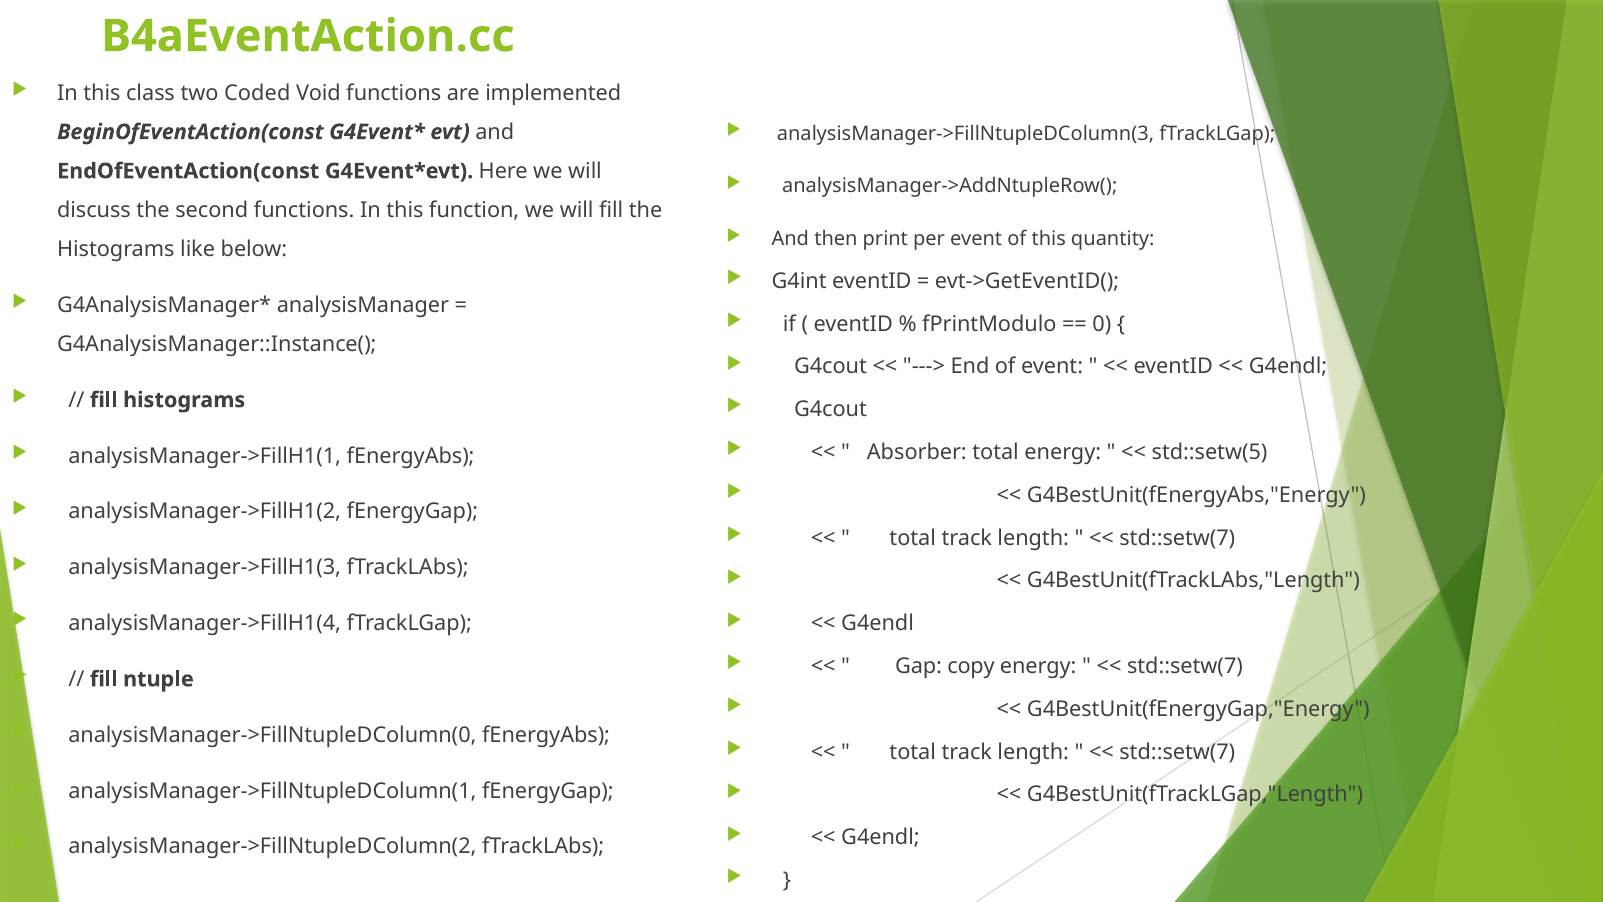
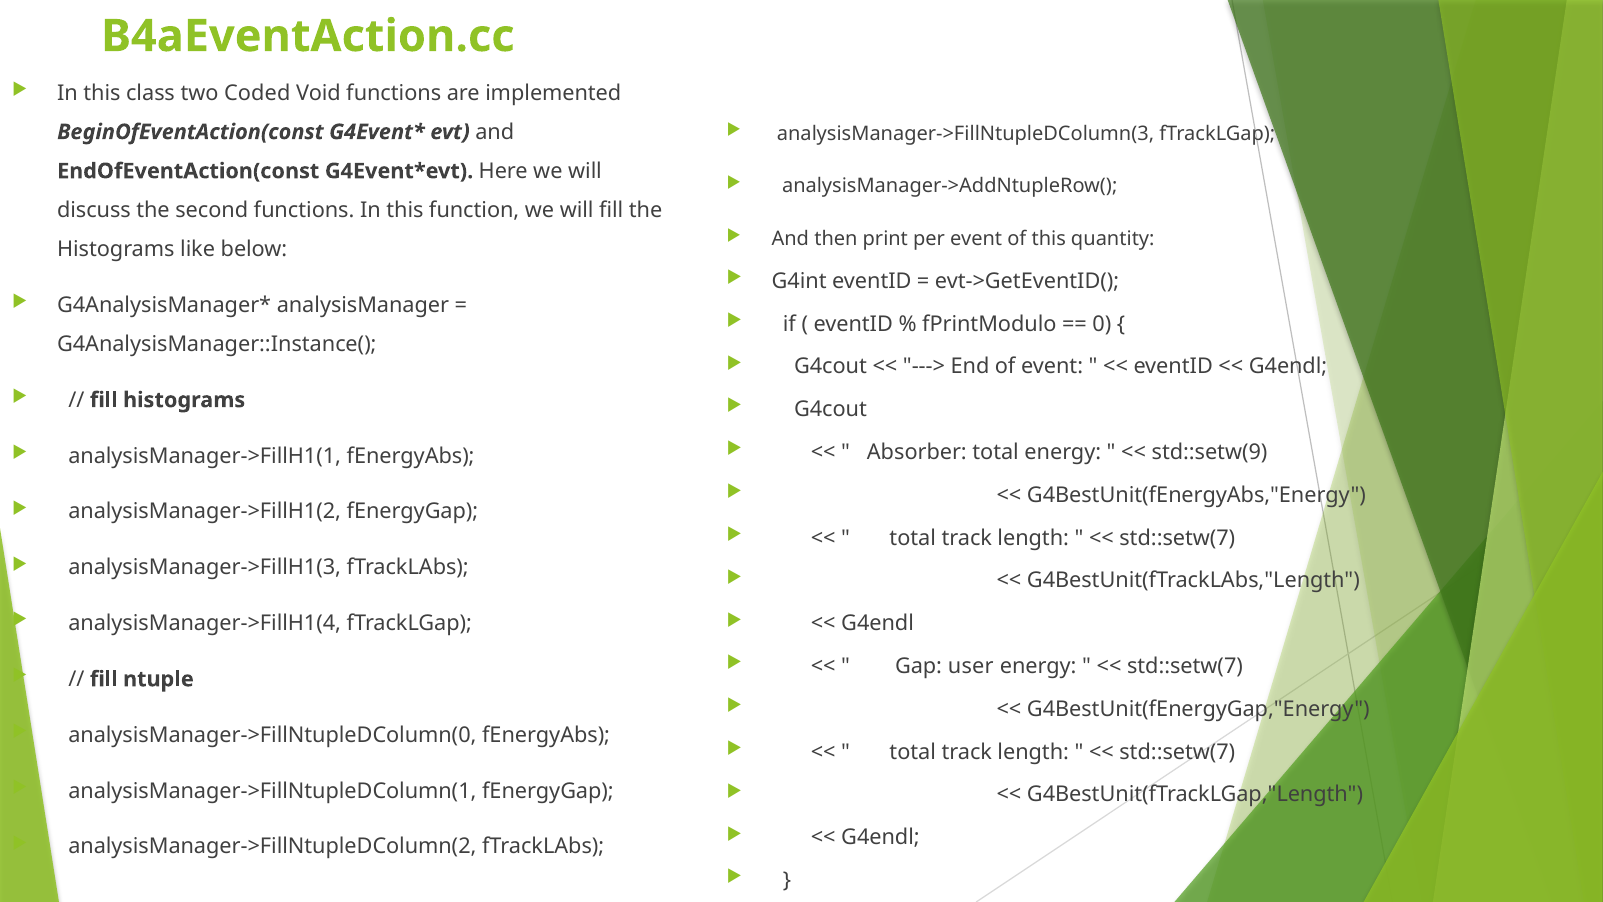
std::setw(5: std::setw(5 -> std::setw(9
copy: copy -> user
